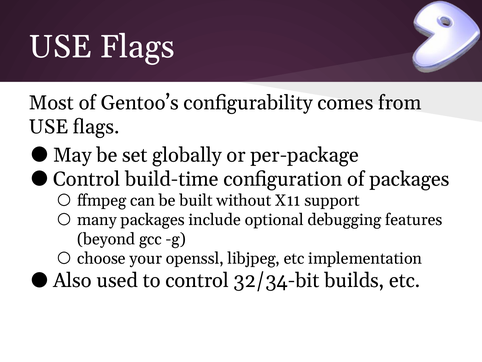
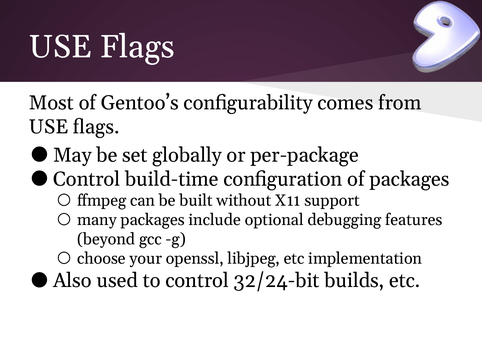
32/34-bit: 32/34-bit -> 32/24-bit
